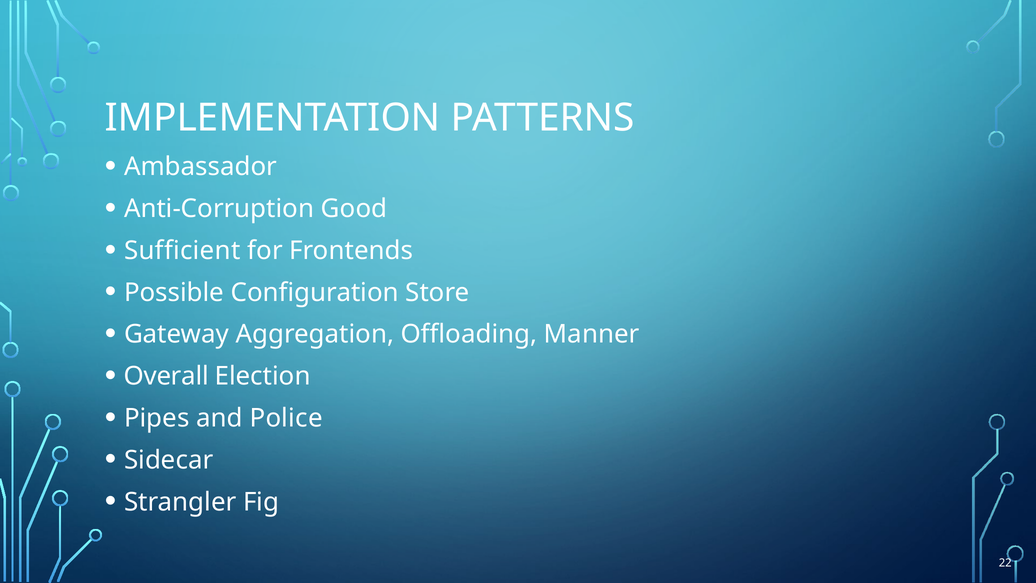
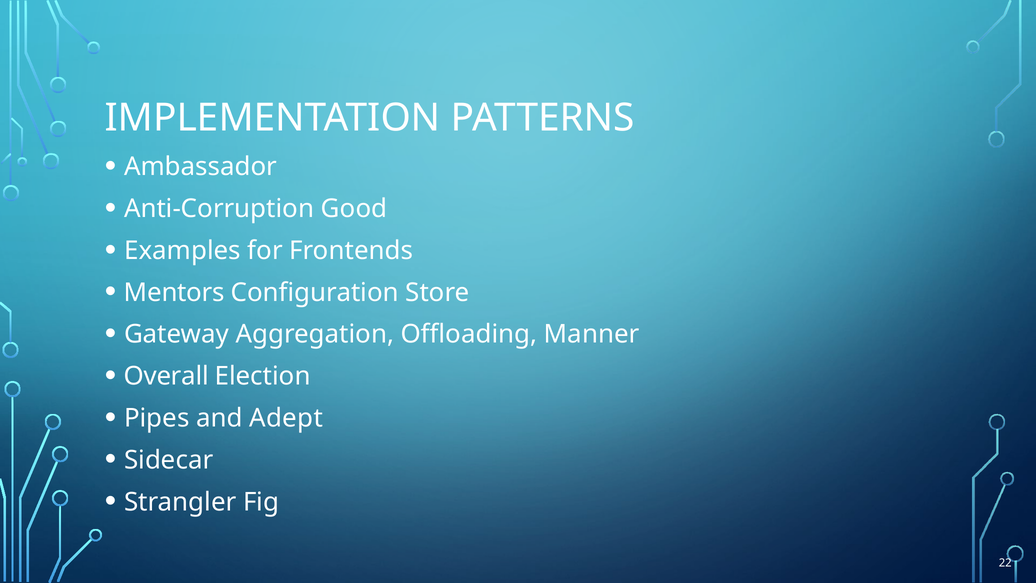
Sufficient: Sufficient -> Examples
Possible: Possible -> Mentors
Police: Police -> Adept
